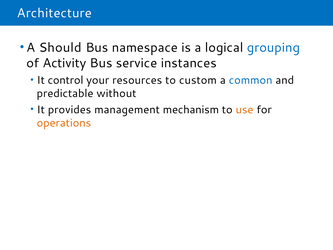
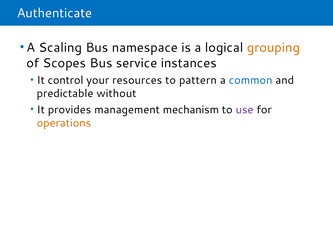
Architecture: Architecture -> Authenticate
Should: Should -> Scaling
grouping colour: blue -> orange
Activity: Activity -> Scopes
custom: custom -> pattern
use colour: orange -> purple
